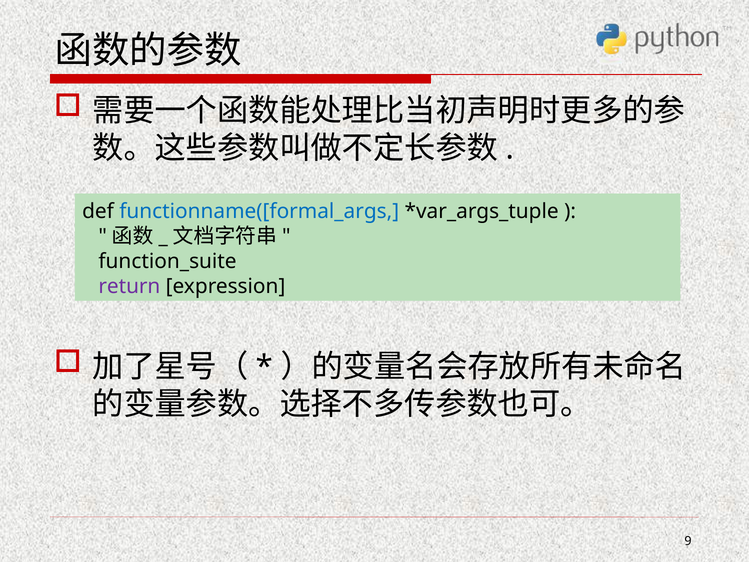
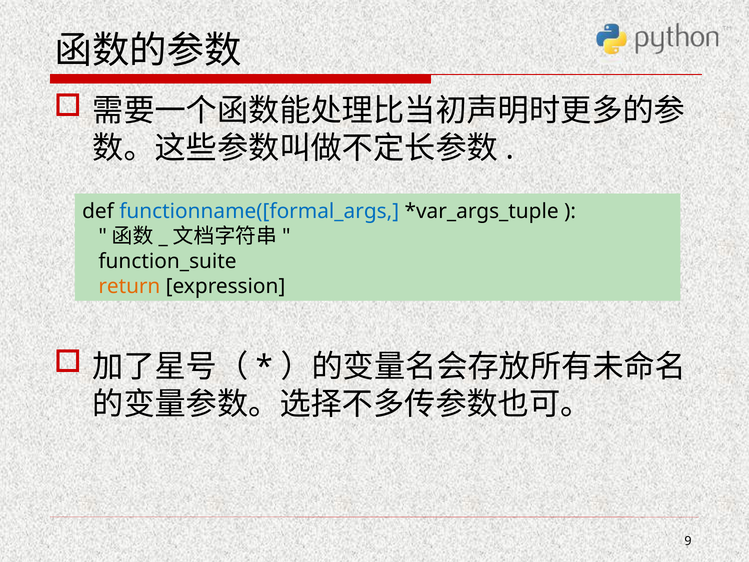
return colour: purple -> orange
